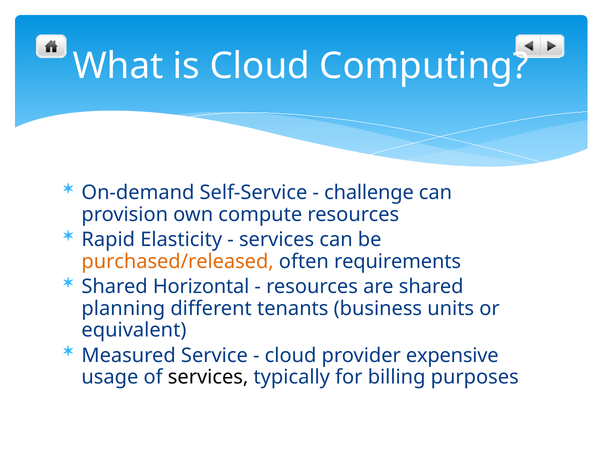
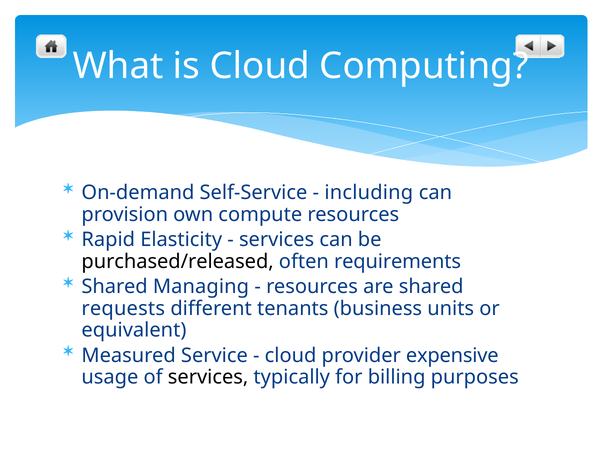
challenge: challenge -> including
purchased/released colour: orange -> black
Horizontal: Horizontal -> Managing
planning: planning -> requests
